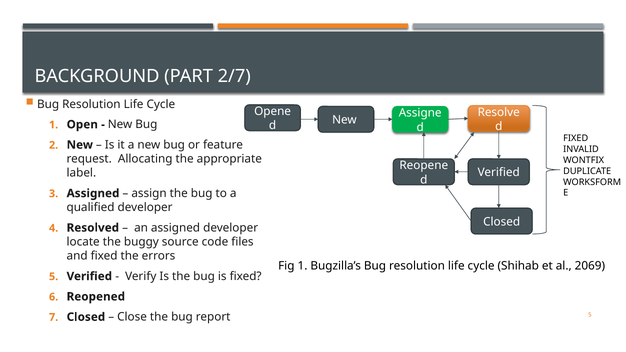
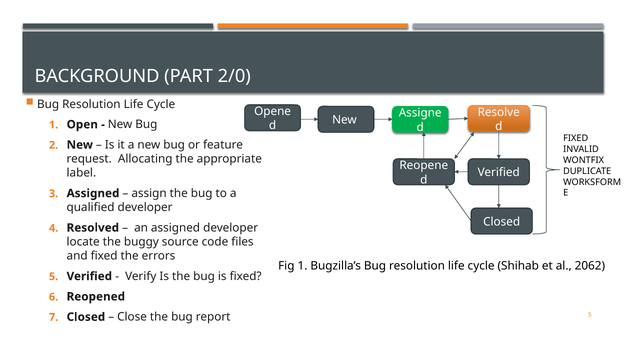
2/7: 2/7 -> 2/0
2069: 2069 -> 2062
